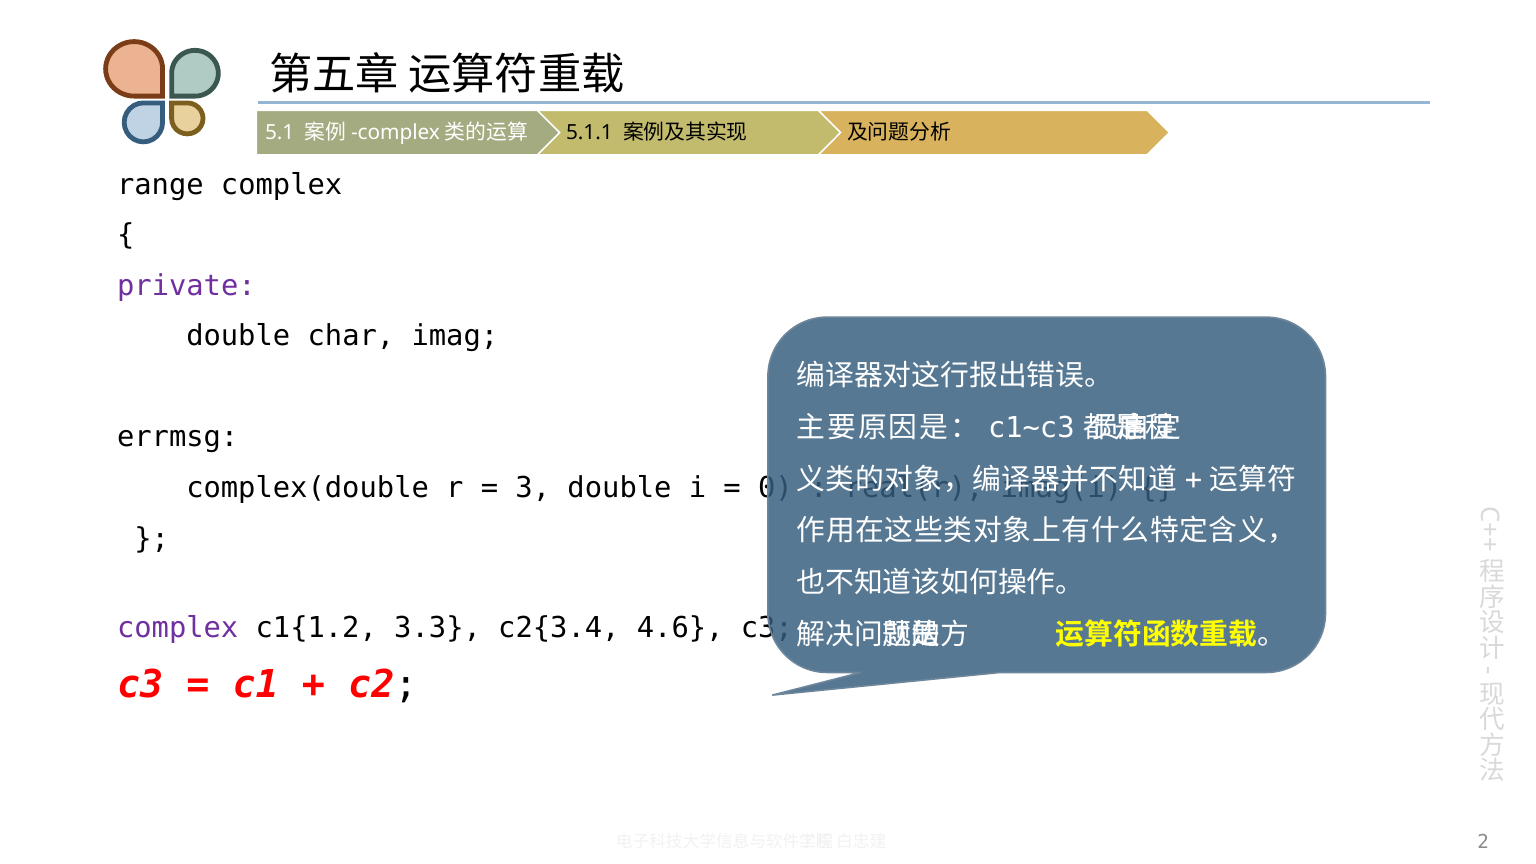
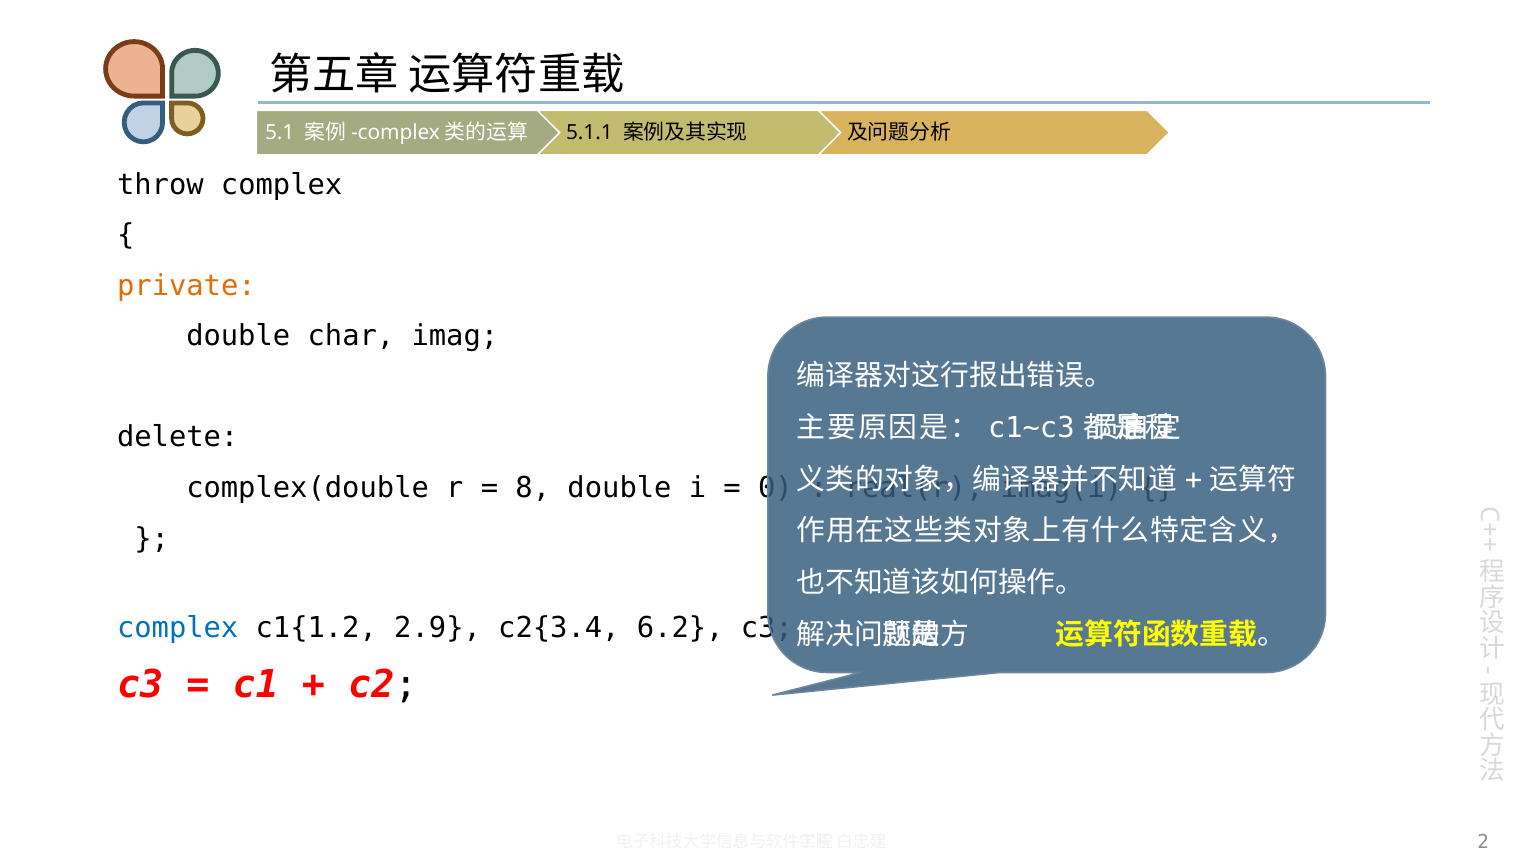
range: range -> throw
private colour: purple -> orange
errmsg: errmsg -> delete
3: 3 -> 8
complex at (178, 628) colour: purple -> blue
3.3: 3.3 -> 2.9
4.6: 4.6 -> 6.2
